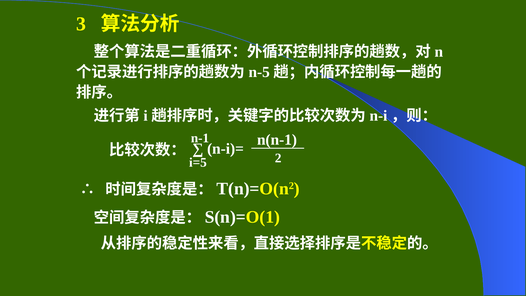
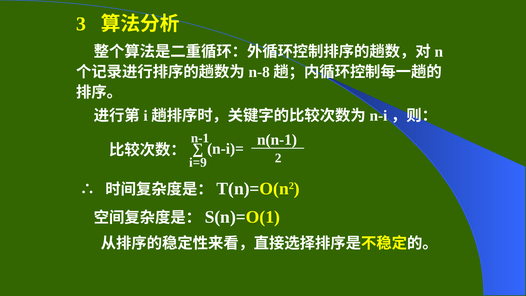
n-5: n-5 -> n-8
i=5: i=5 -> i=9
